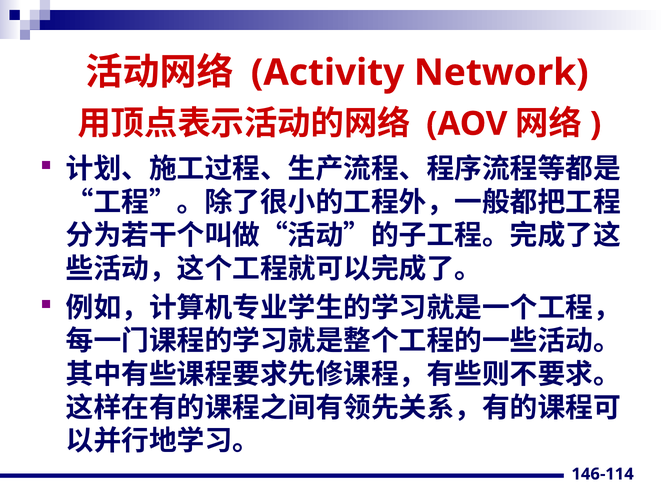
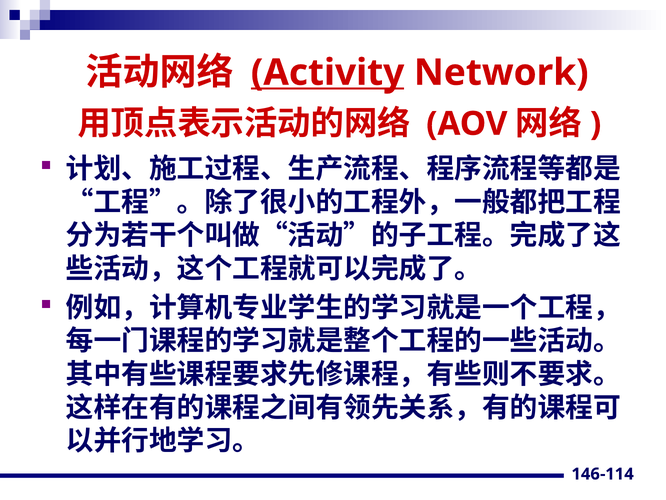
Activity underline: none -> present
